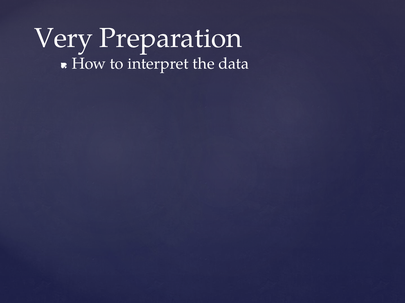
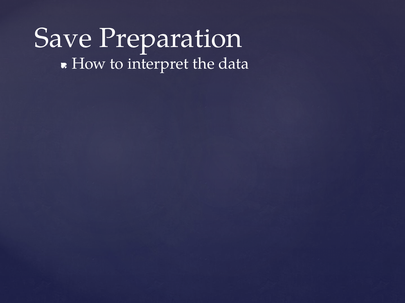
Very: Very -> Save
